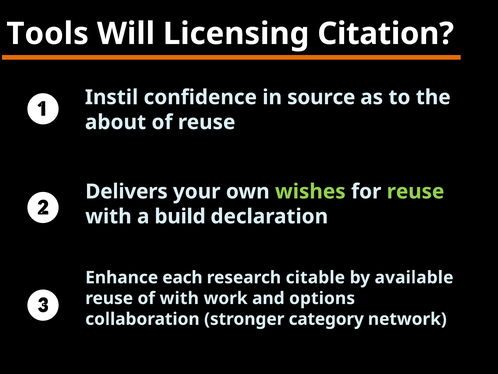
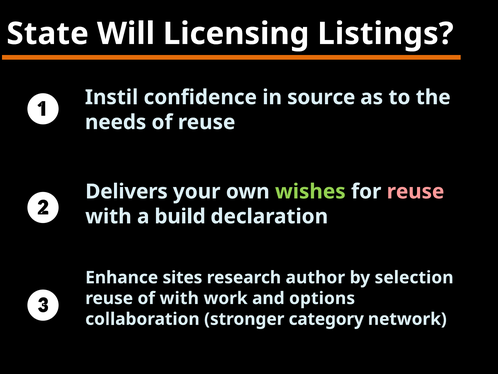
Tools: Tools -> State
Citation: Citation -> Listings
about: about -> needs
reuse at (416, 191) colour: light green -> pink
each: each -> sites
citable: citable -> author
available: available -> selection
